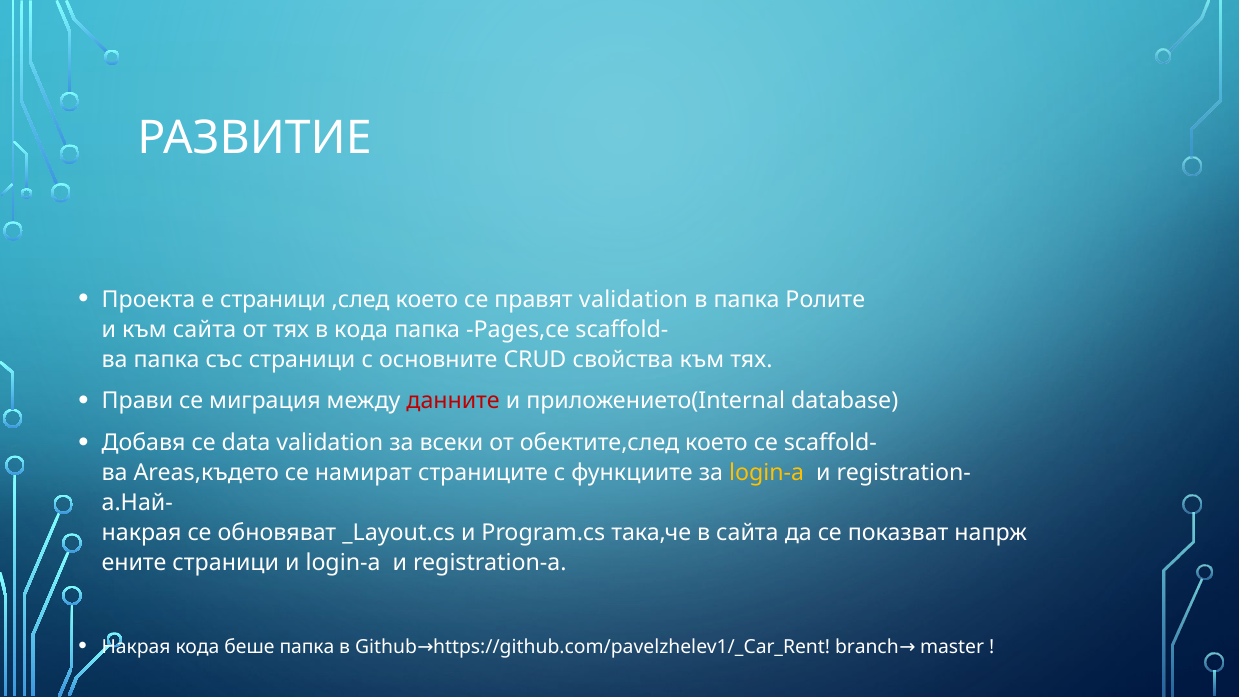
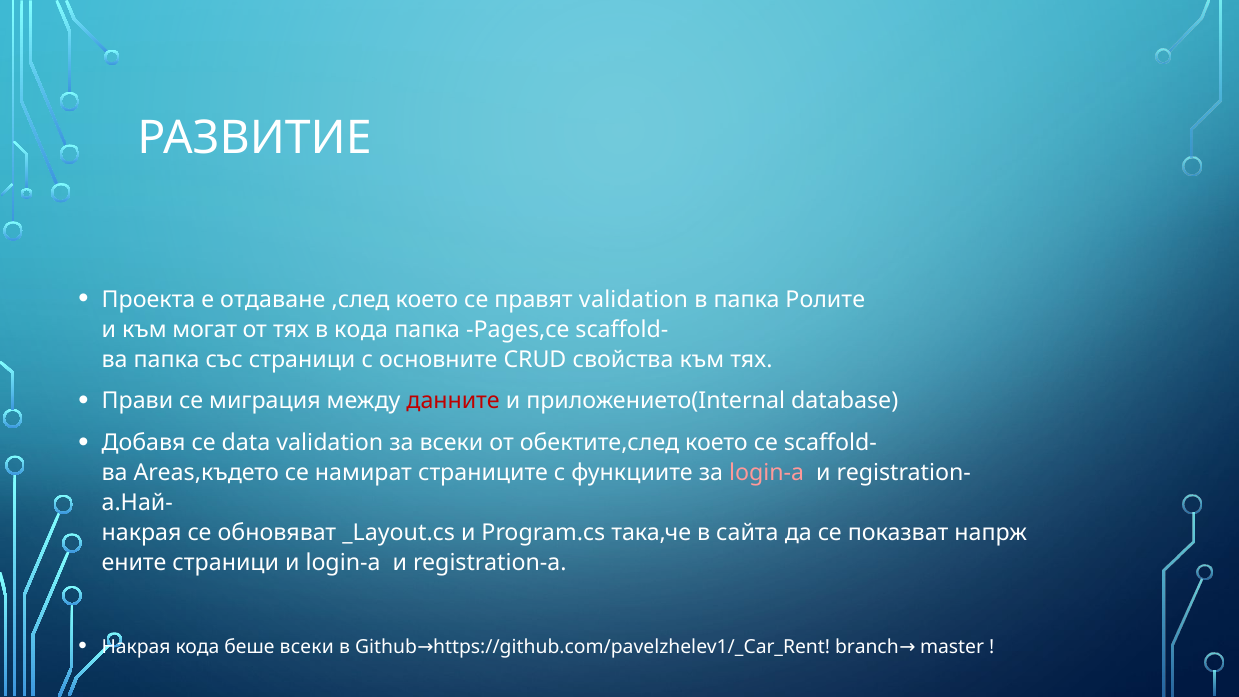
е страници: страници -> отдаване
към сайта: сайта -> могат
login-а at (767, 473) colour: yellow -> pink
беше папка: папка -> всеки
